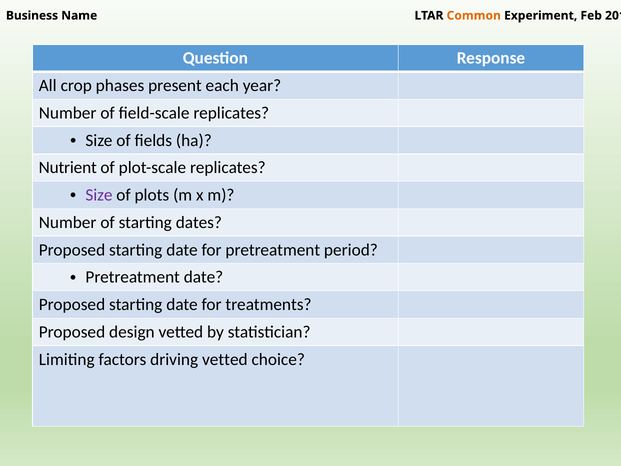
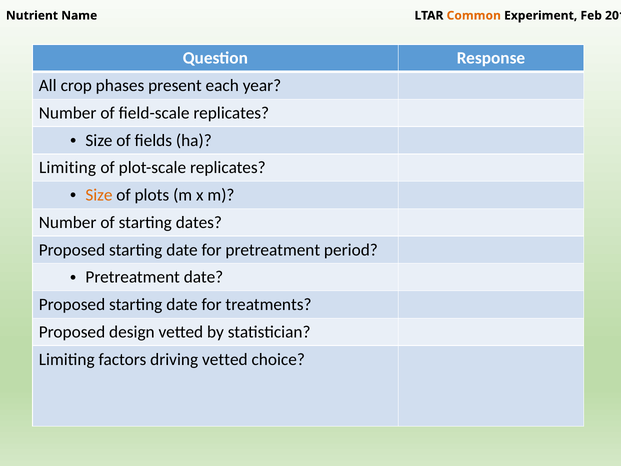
Business: Business -> Nutrient
Nutrient at (68, 168): Nutrient -> Limiting
Size at (99, 195) colour: purple -> orange
